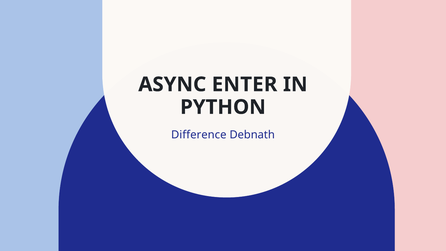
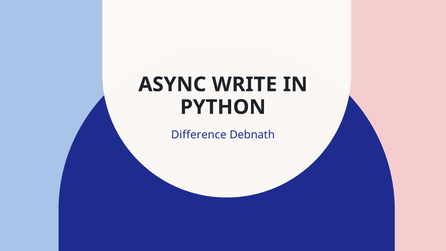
ENTER: ENTER -> WRITE
